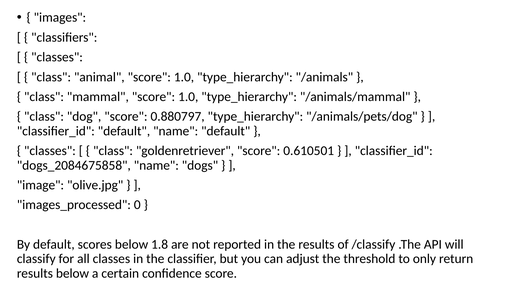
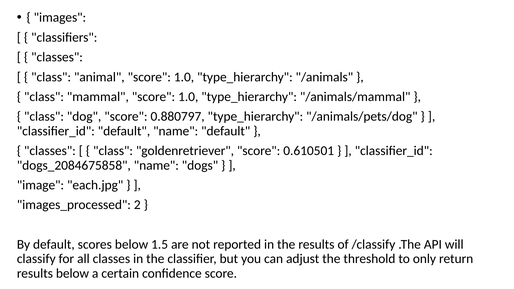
olive.jpg: olive.jpg -> each.jpg
0: 0 -> 2
1.8: 1.8 -> 1.5
